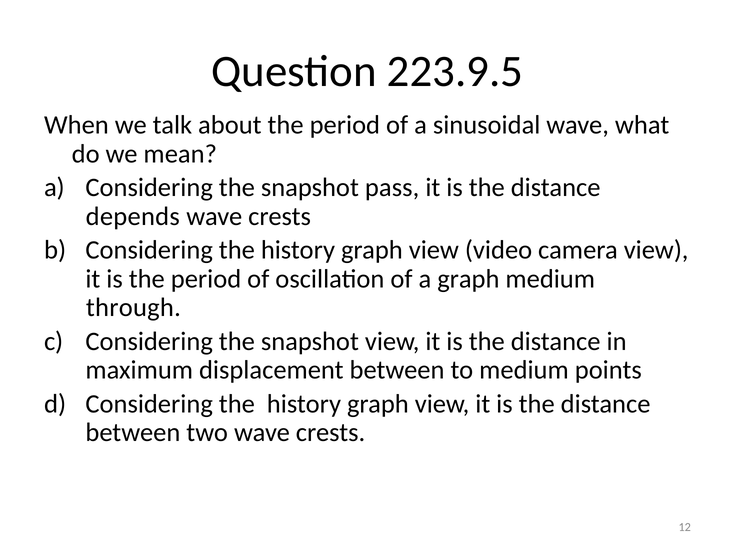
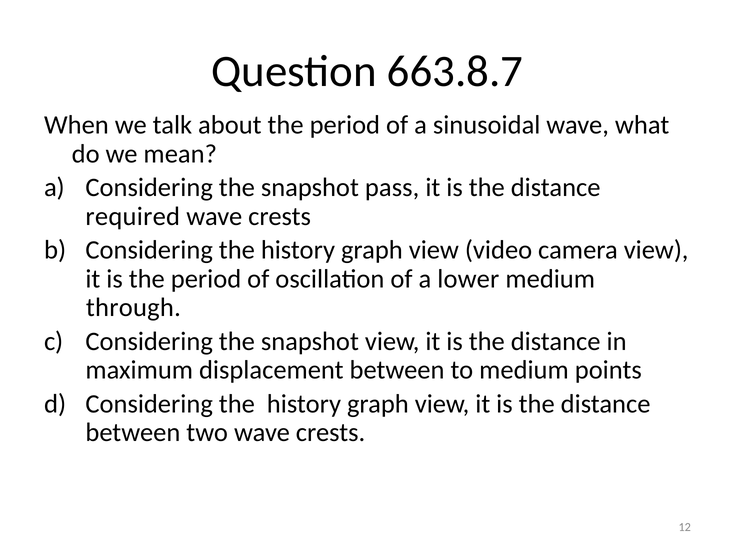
223.9.5: 223.9.5 -> 663.8.7
depends: depends -> required
a graph: graph -> lower
